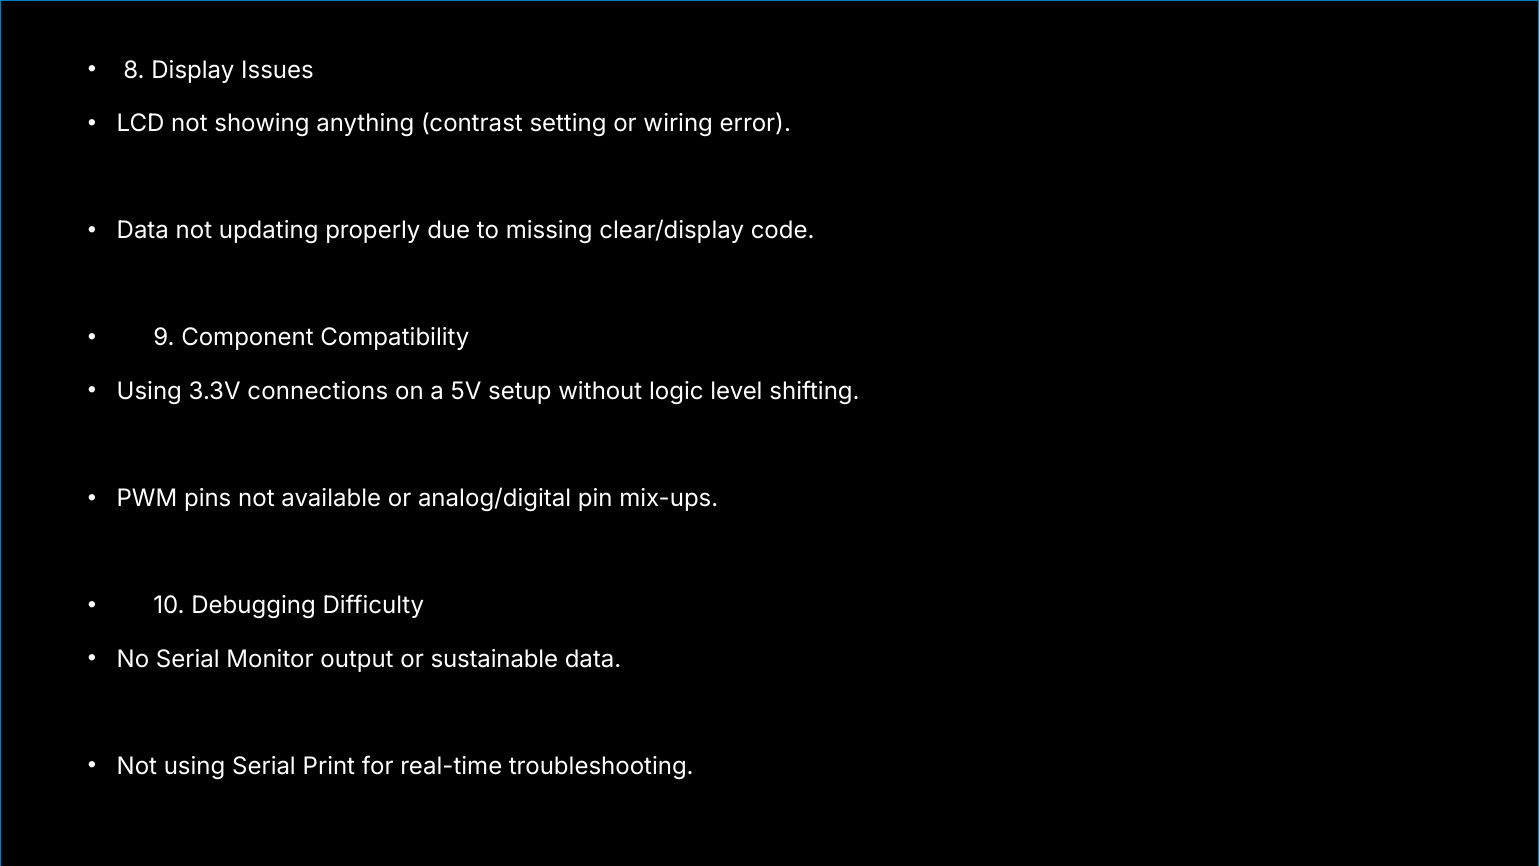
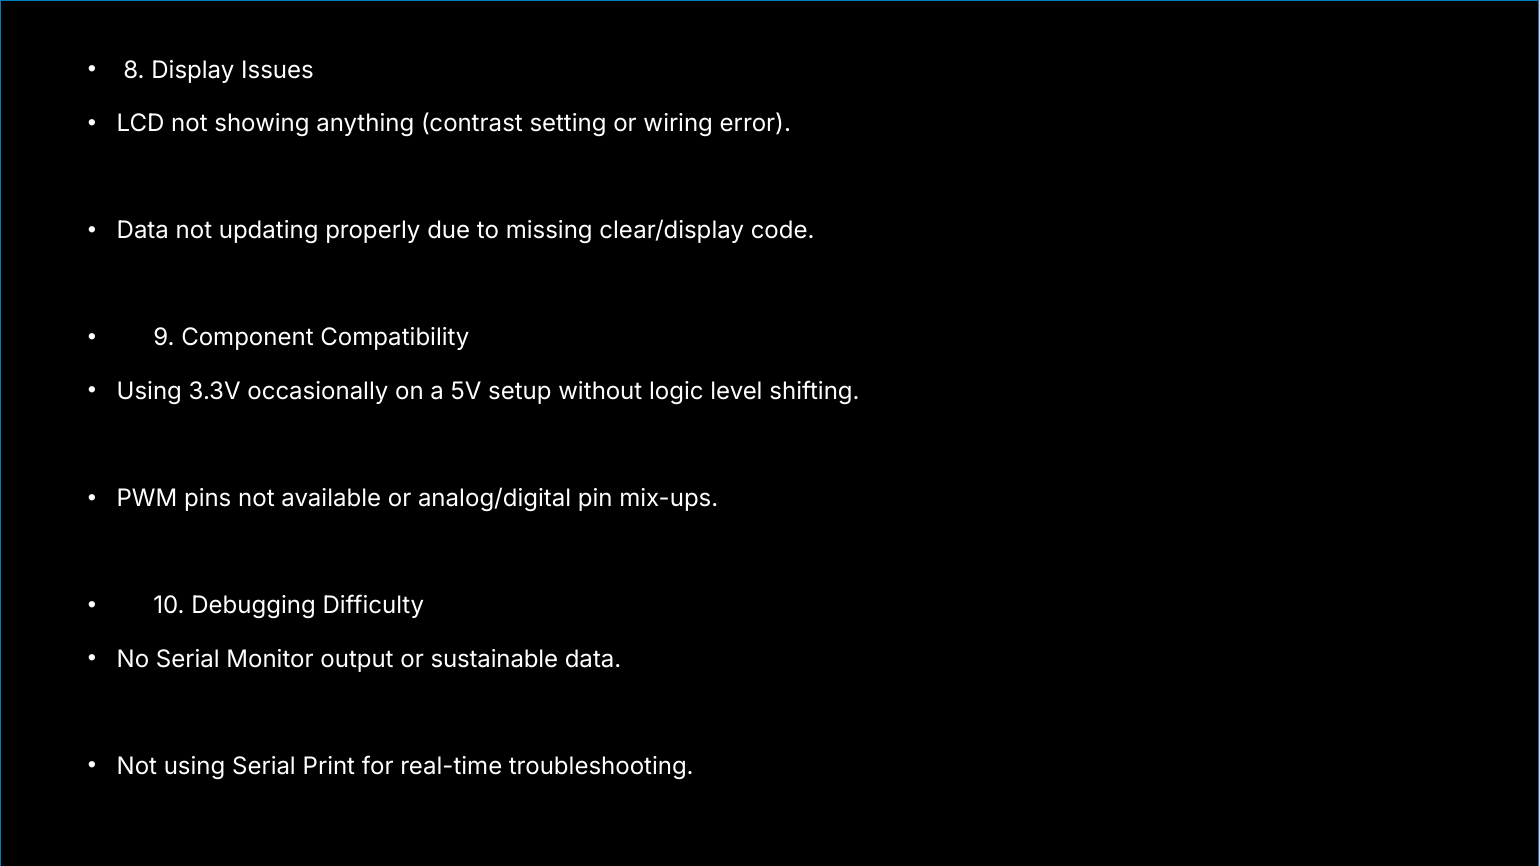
connections: connections -> occasionally
